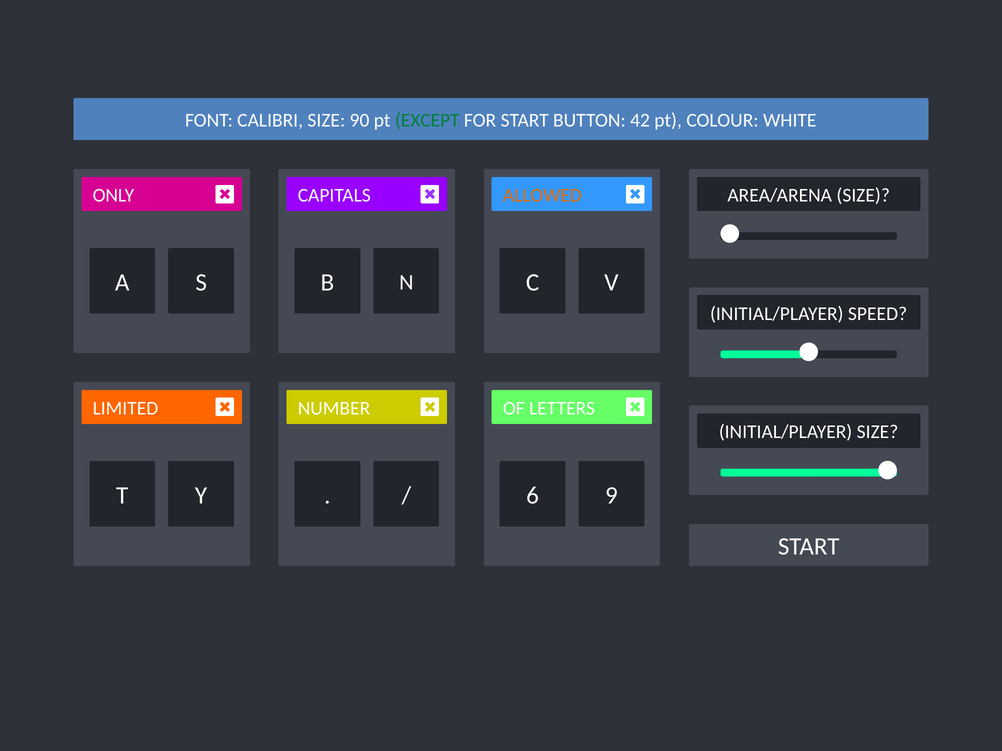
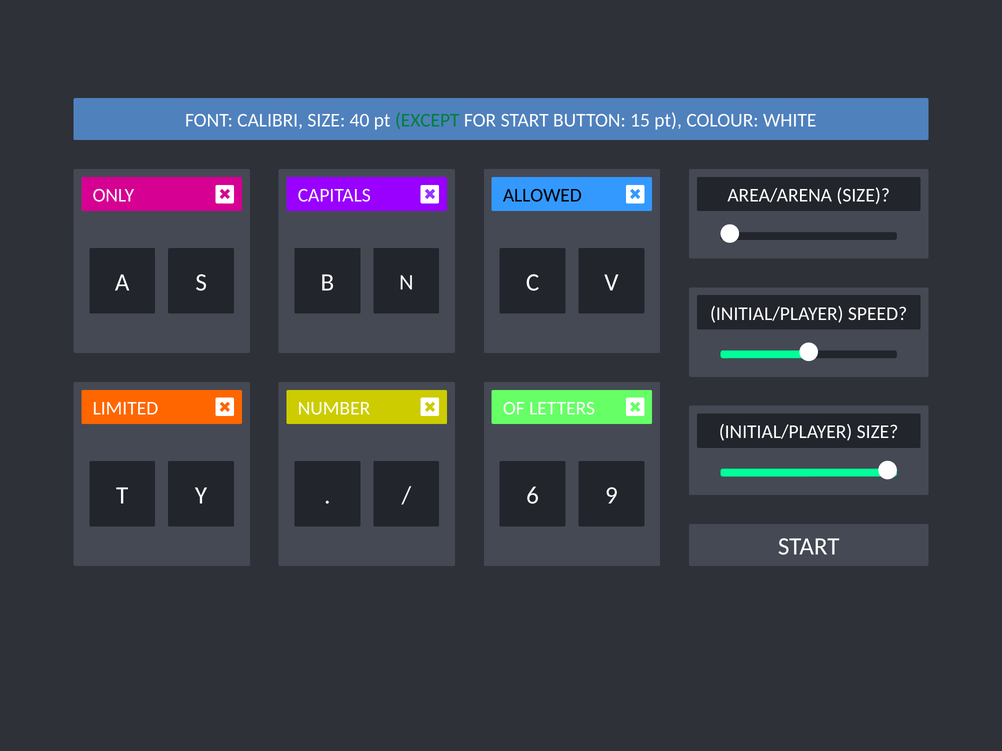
90: 90 -> 40
42: 42 -> 15
ALLOWED colour: orange -> black
